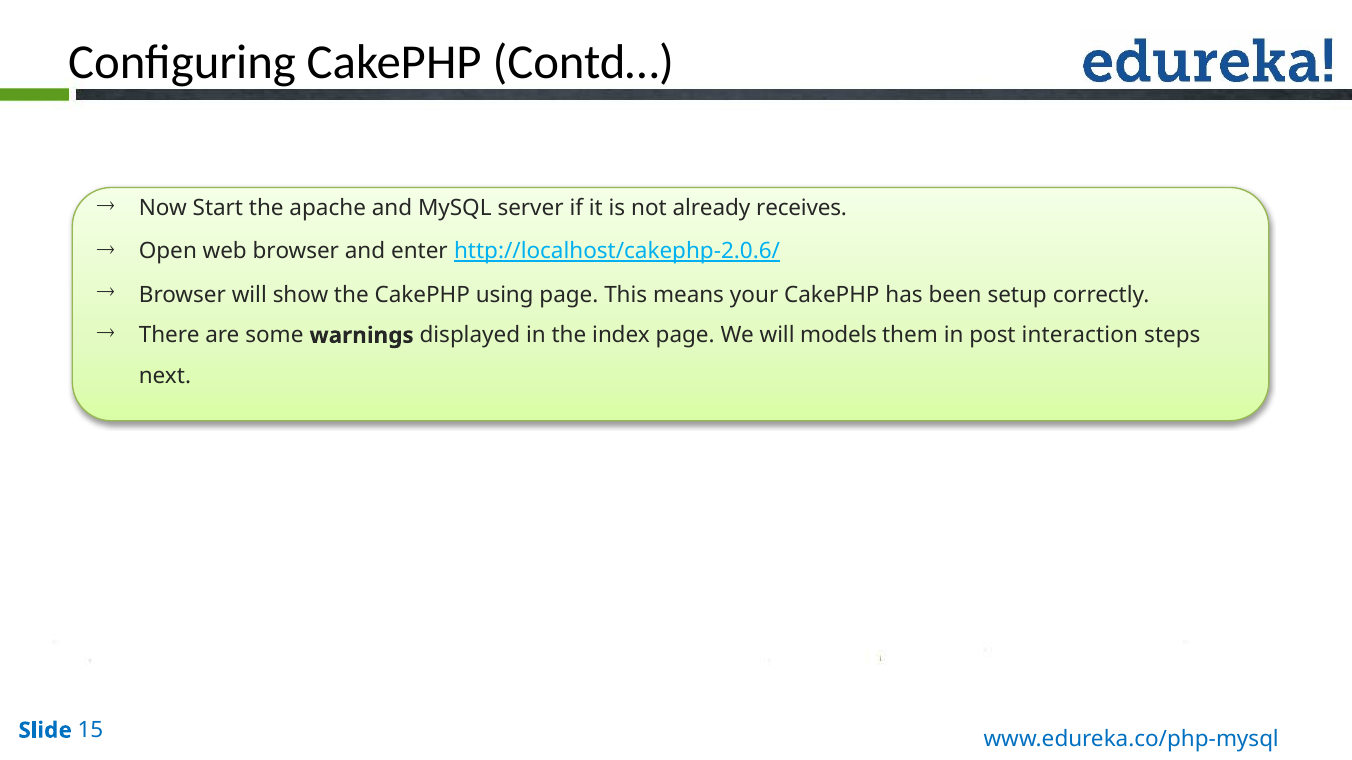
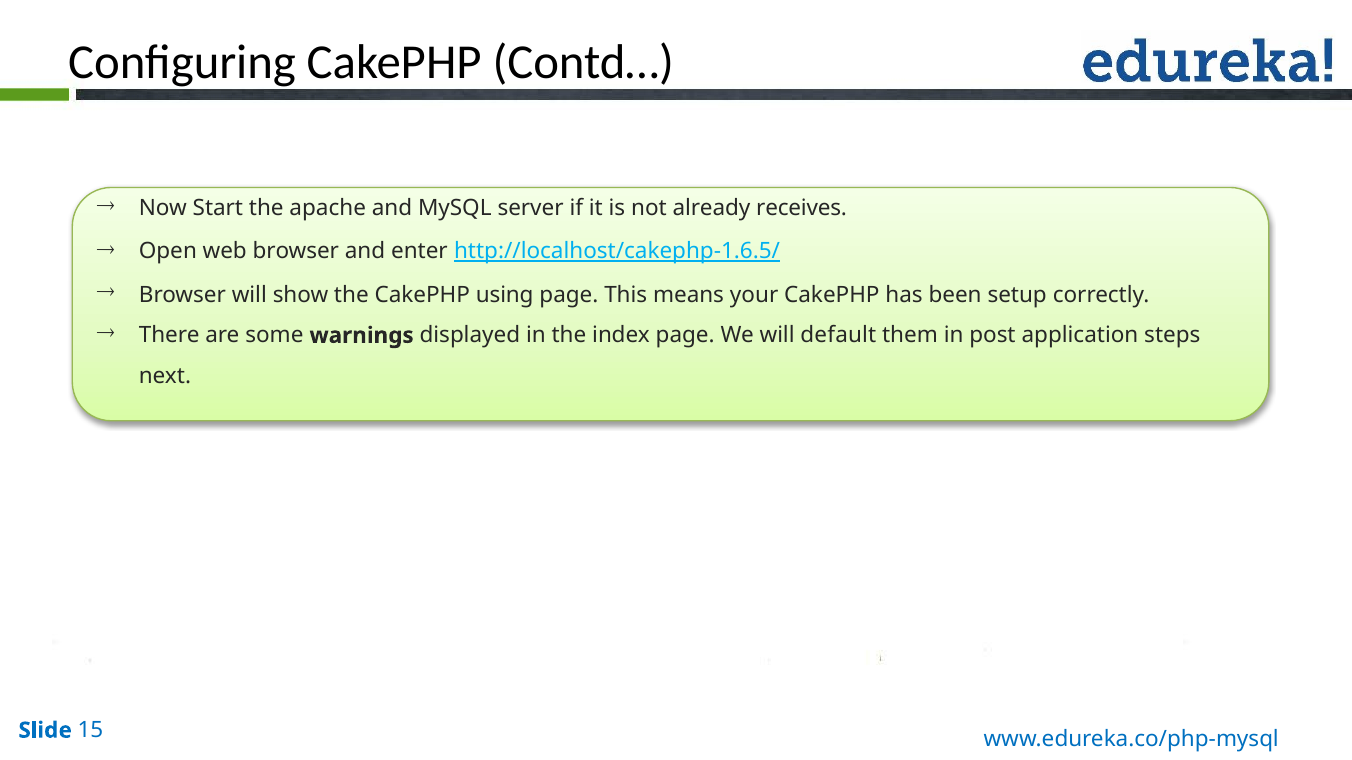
http://localhost/cakephp-2.0.6/: http://localhost/cakephp-2.0.6/ -> http://localhost/cakephp-1.6.5/
models: models -> default
interaction: interaction -> application
